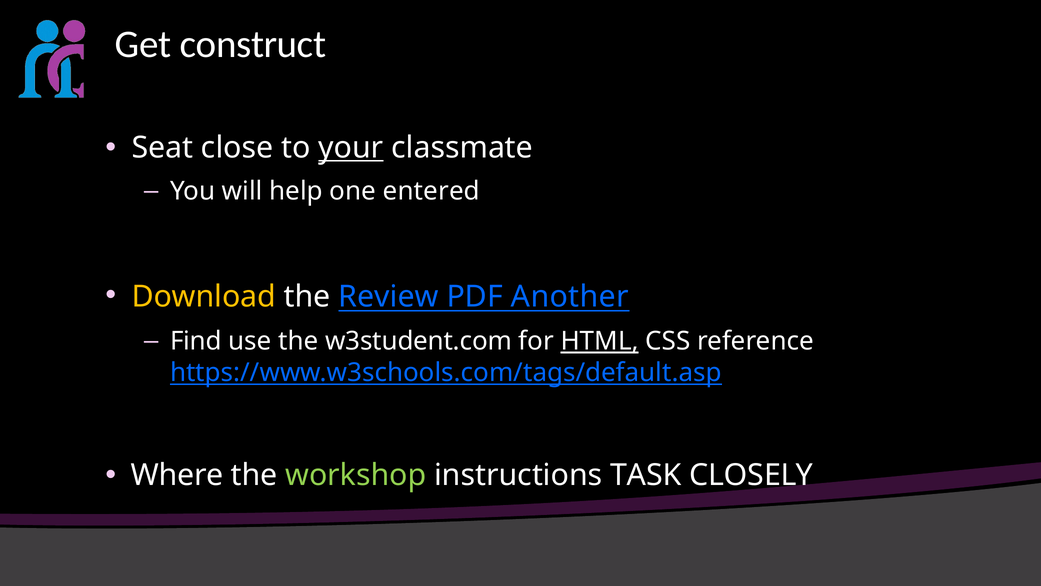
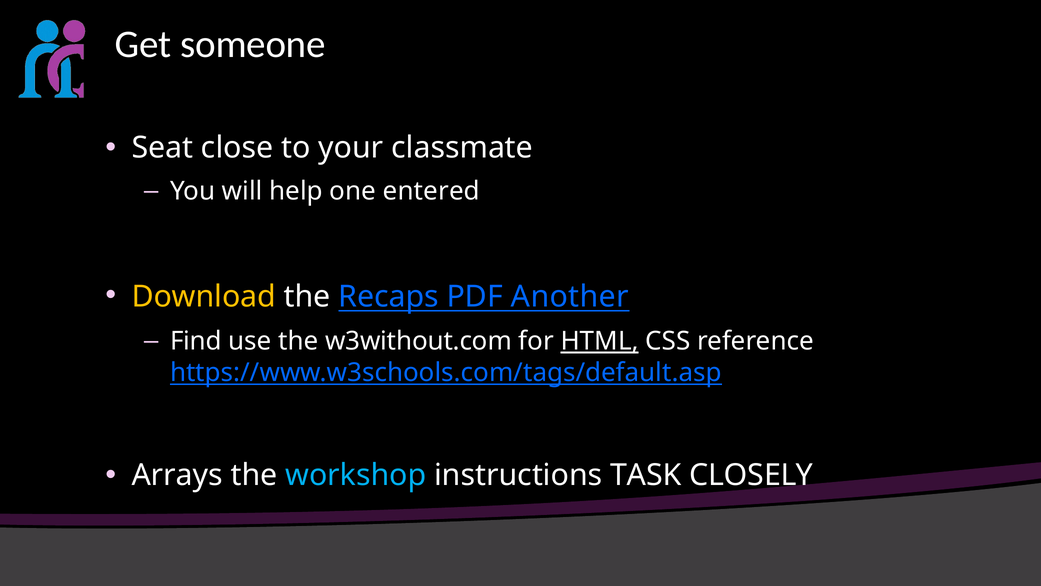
construct: construct -> someone
your underline: present -> none
Review: Review -> Recaps
w3student.com: w3student.com -> w3without.com
Where: Where -> Arrays
workshop colour: light green -> light blue
